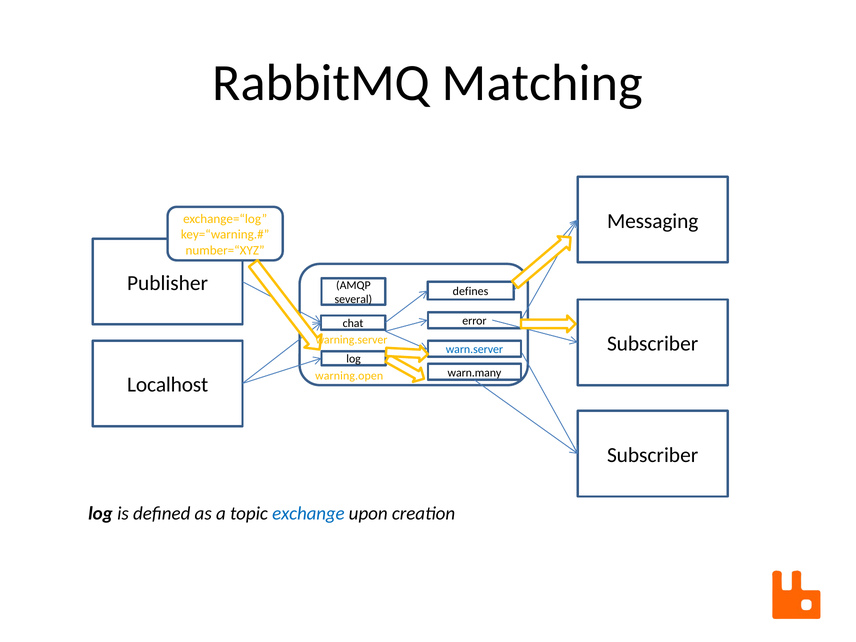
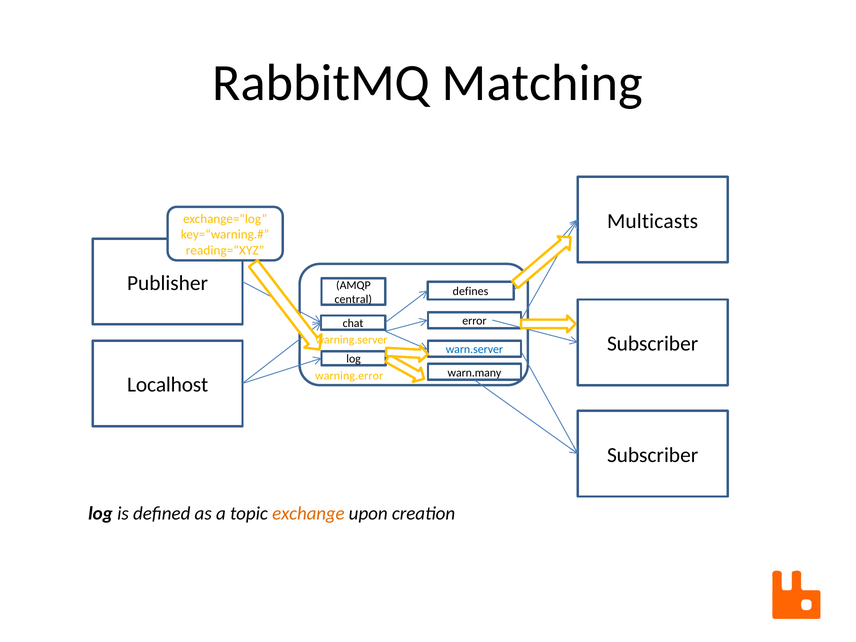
Messaging: Messaging -> Multicasts
number=“XYZ: number=“XYZ -> reading=“XYZ
several: several -> central
warning.open: warning.open -> warning.error
exchange colour: blue -> orange
